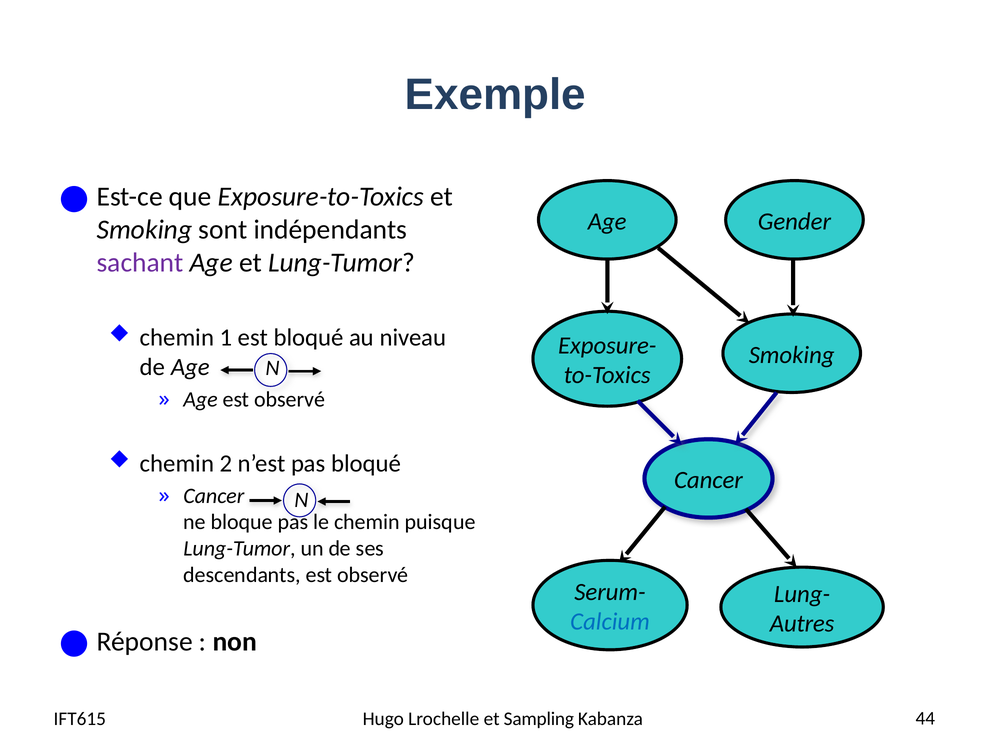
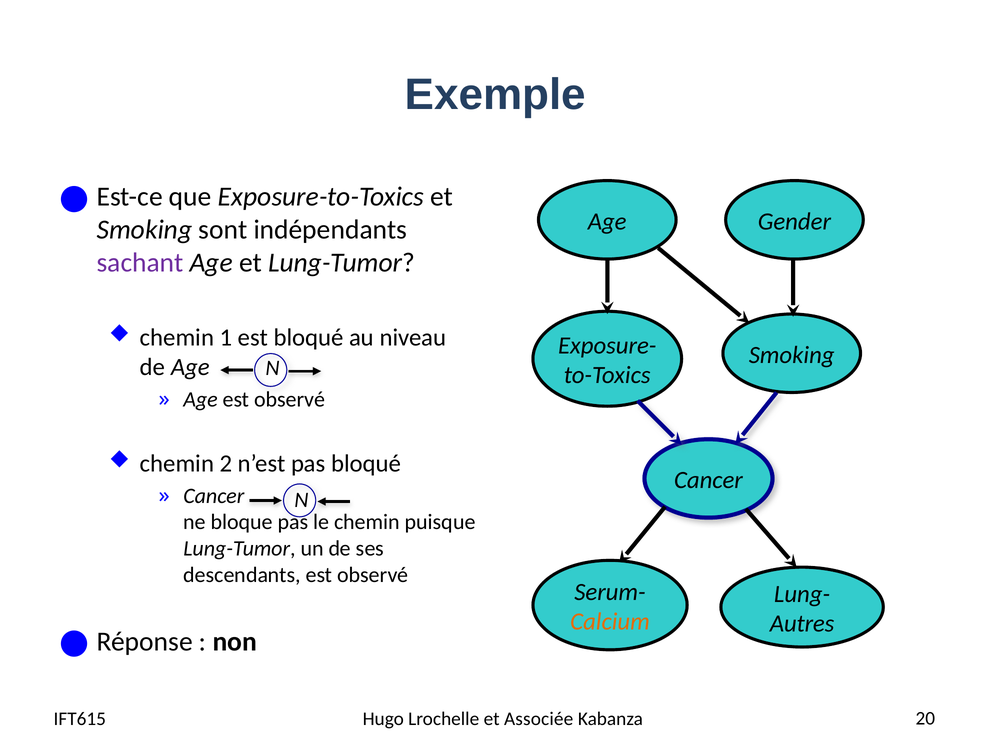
Calcium colour: blue -> orange
Sampling: Sampling -> Associée
44: 44 -> 20
